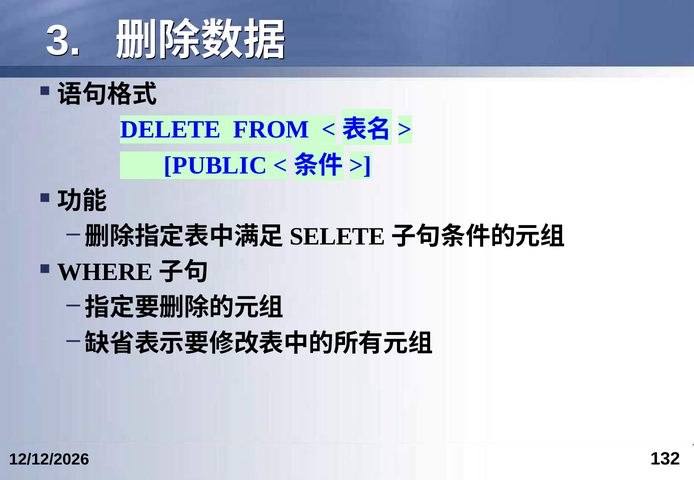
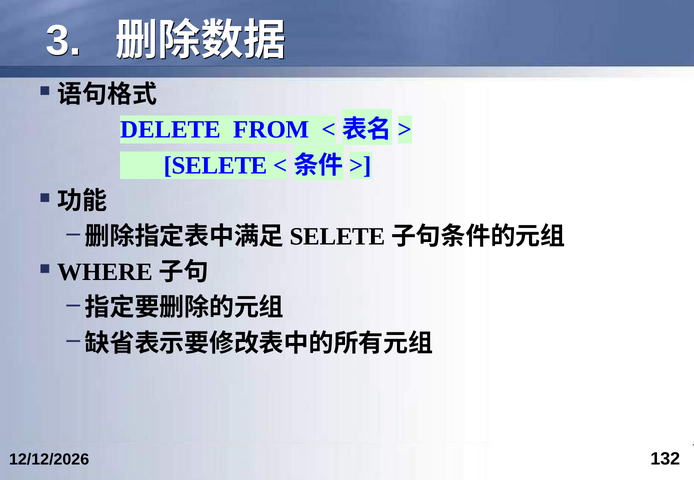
PUBLIC at (215, 165): PUBLIC -> SELETE
